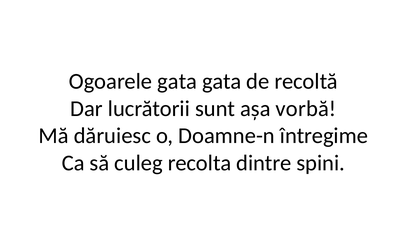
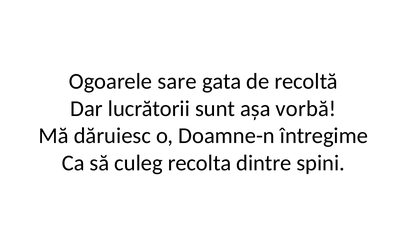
Ogoarele gata: gata -> sare
